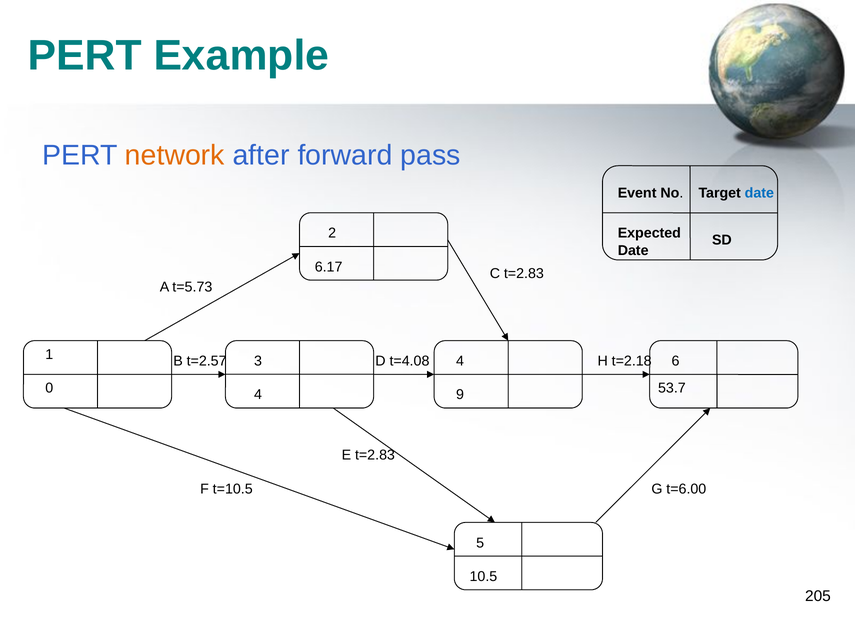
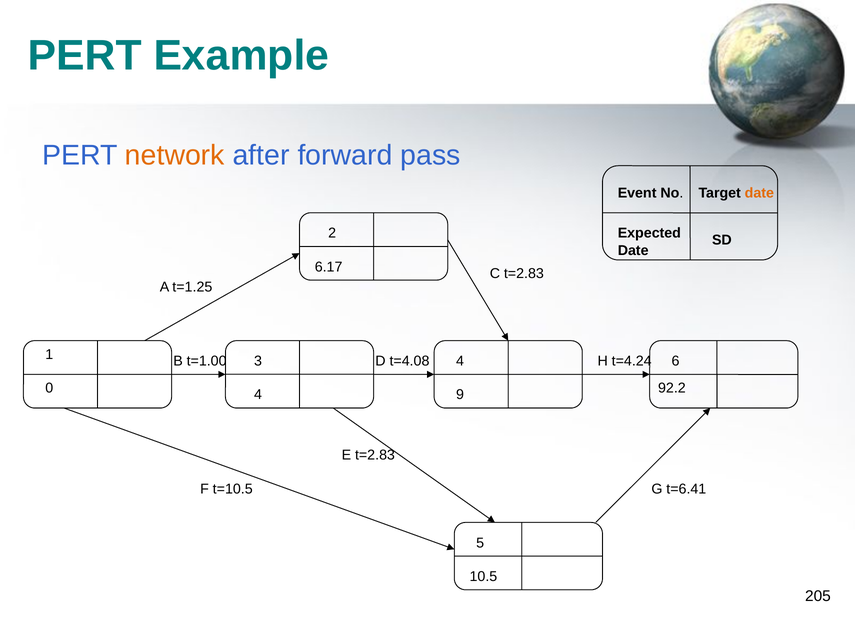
date at (759, 193) colour: blue -> orange
t=5.73: t=5.73 -> t=1.25
t=2.57: t=2.57 -> t=1.00
t=2.18: t=2.18 -> t=4.24
53.7: 53.7 -> 92.2
t=6.00: t=6.00 -> t=6.41
